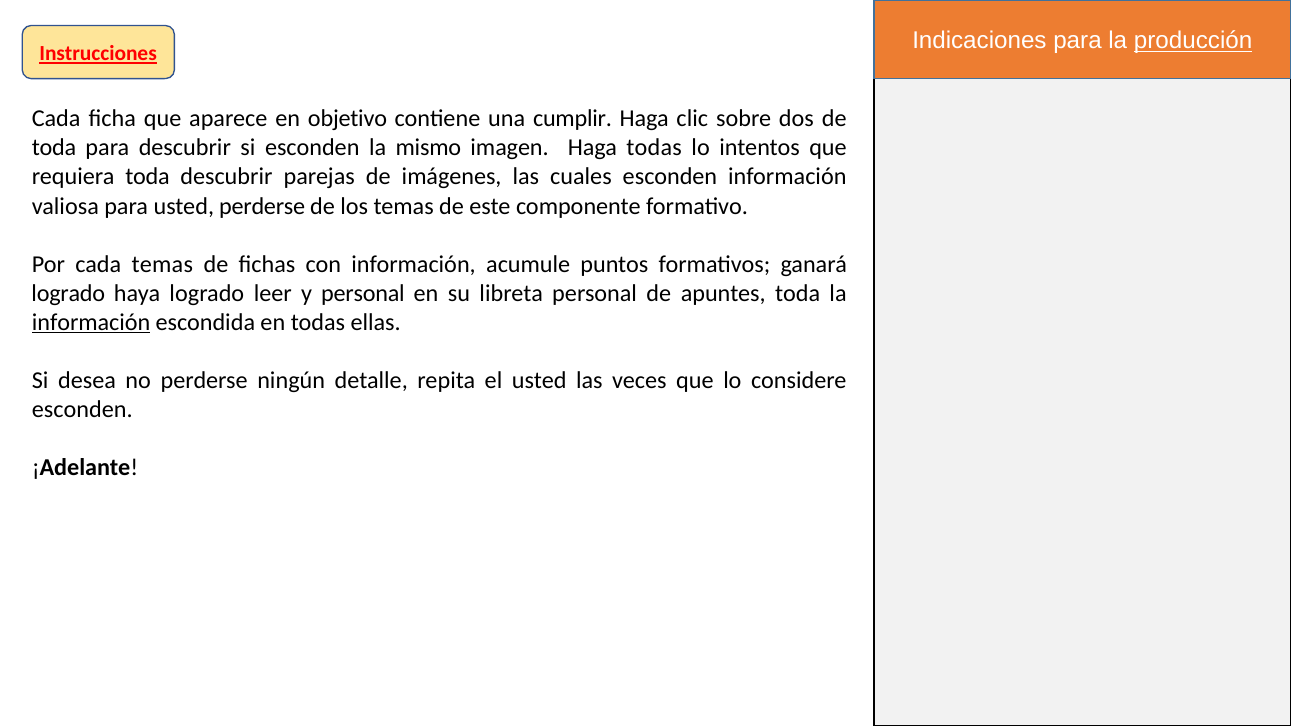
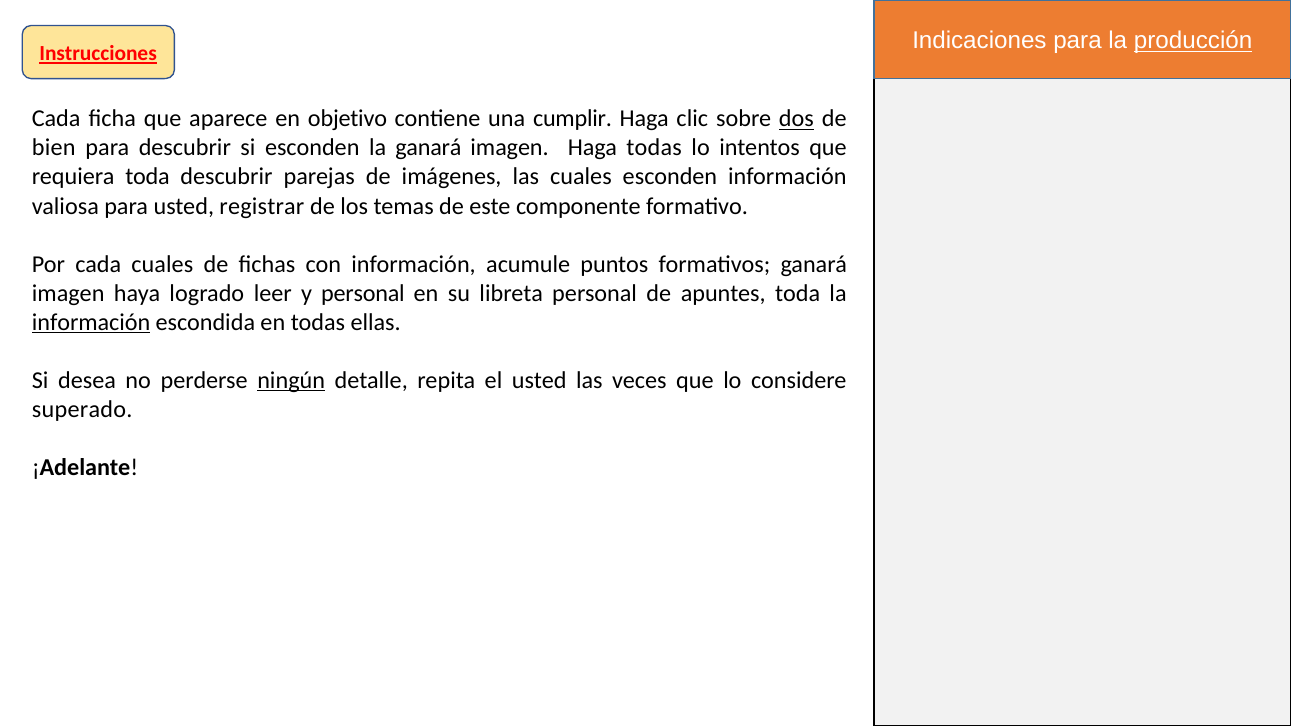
dos underline: none -> present
toda at (54, 148): toda -> bien
la mismo: mismo -> ganará
usted perderse: perderse -> registrar
cada temas: temas -> cuales
logrado at (68, 293): logrado -> imagen
ningún underline: none -> present
esconden at (82, 409): esconden -> superado
